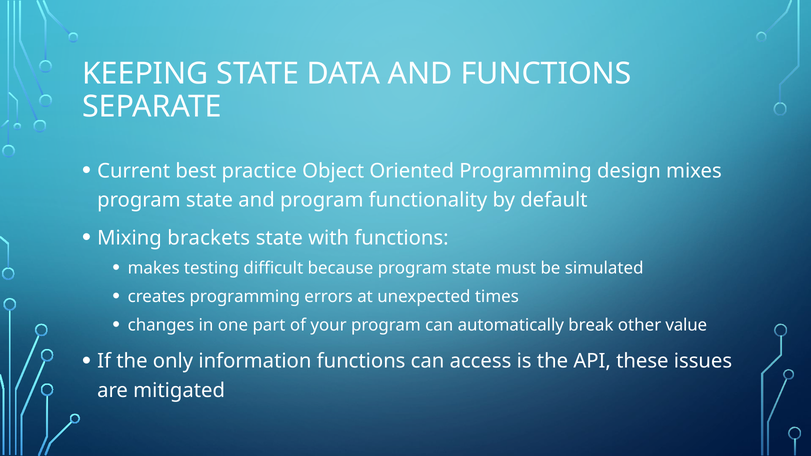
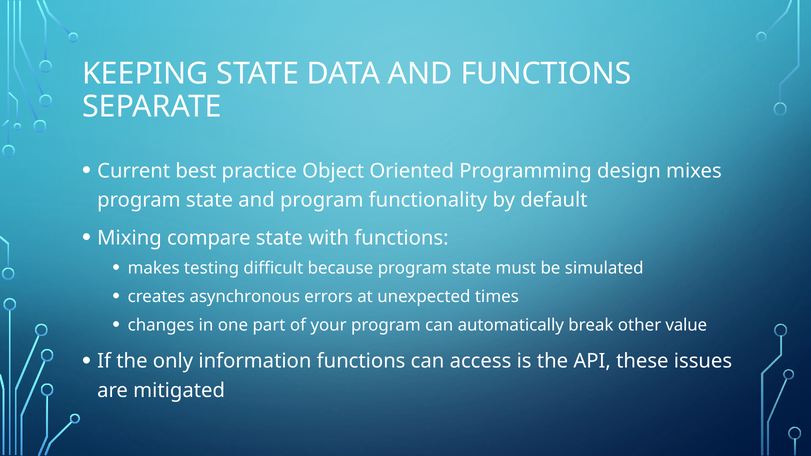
brackets: brackets -> compare
creates programming: programming -> asynchronous
